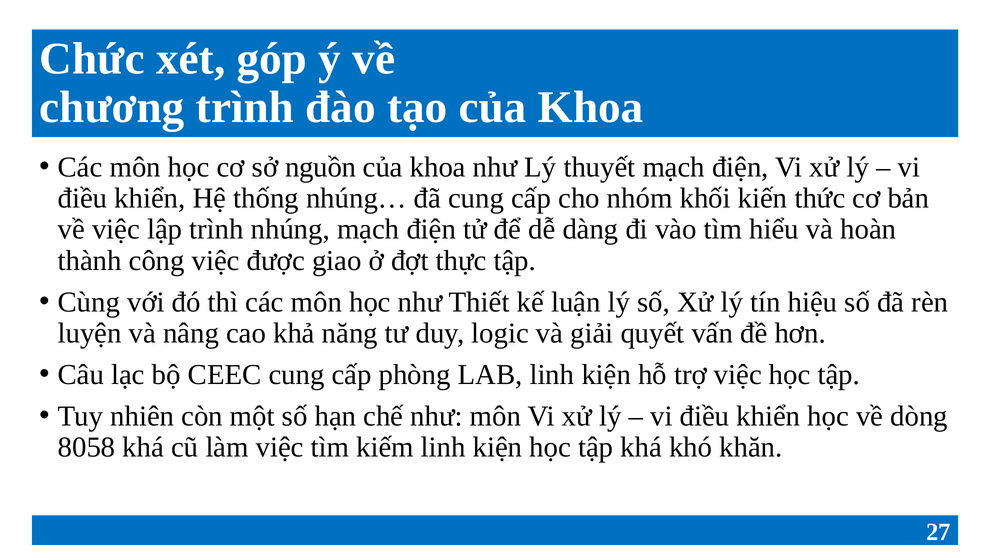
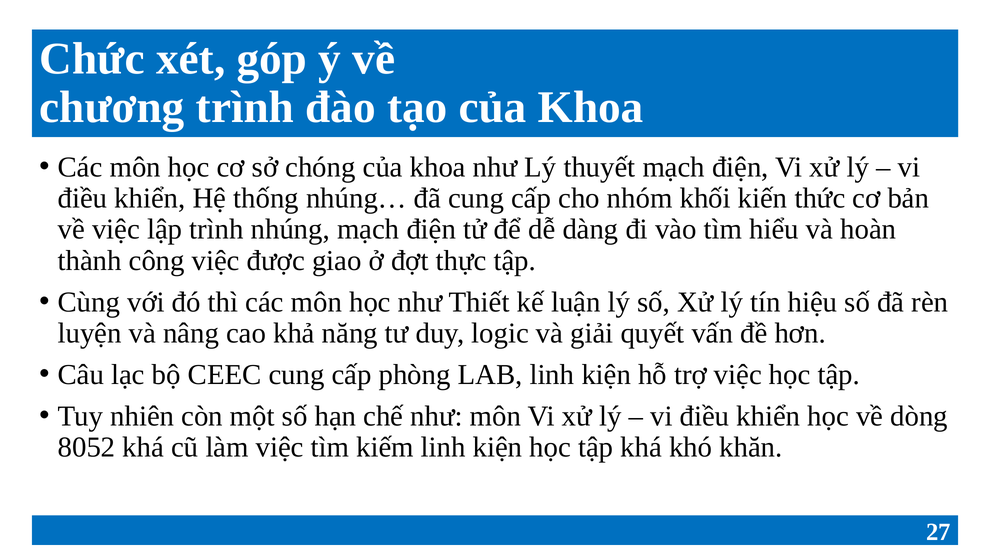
nguồn: nguồn -> chóng
8058: 8058 -> 8052
